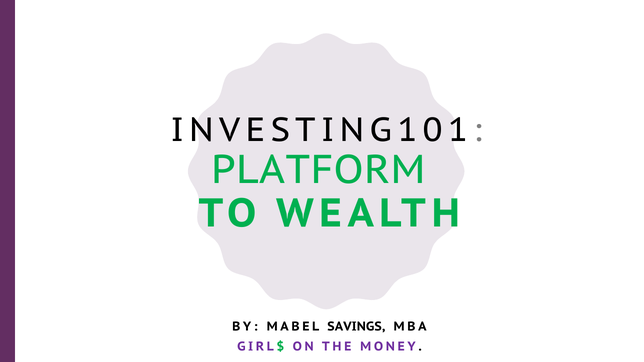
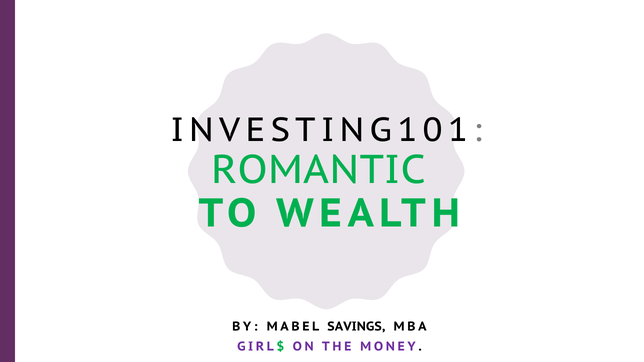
PLATFORM: PLATFORM -> ROMANTIC
